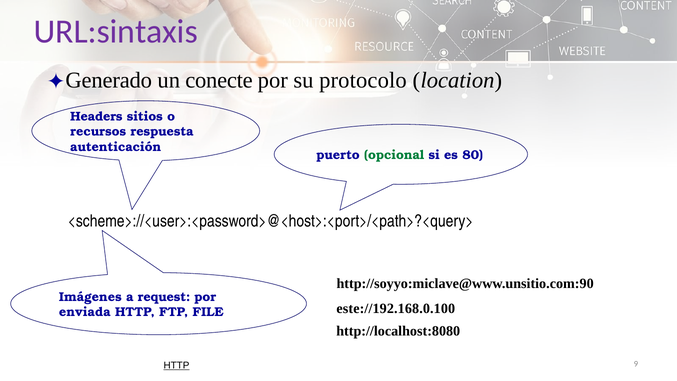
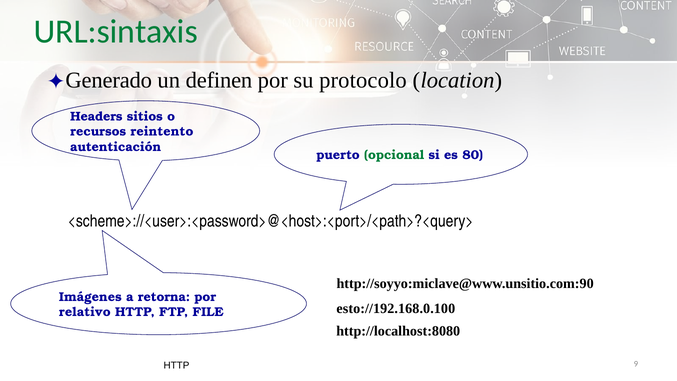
URL:sintaxis colour: purple -> green
conecte: conecte -> definen
respuesta: respuesta -> reintento
request: request -> retorna
este://192.168.0.100: este://192.168.0.100 -> esto://192.168.0.100
enviada: enviada -> relativo
HTTP at (176, 365) underline: present -> none
